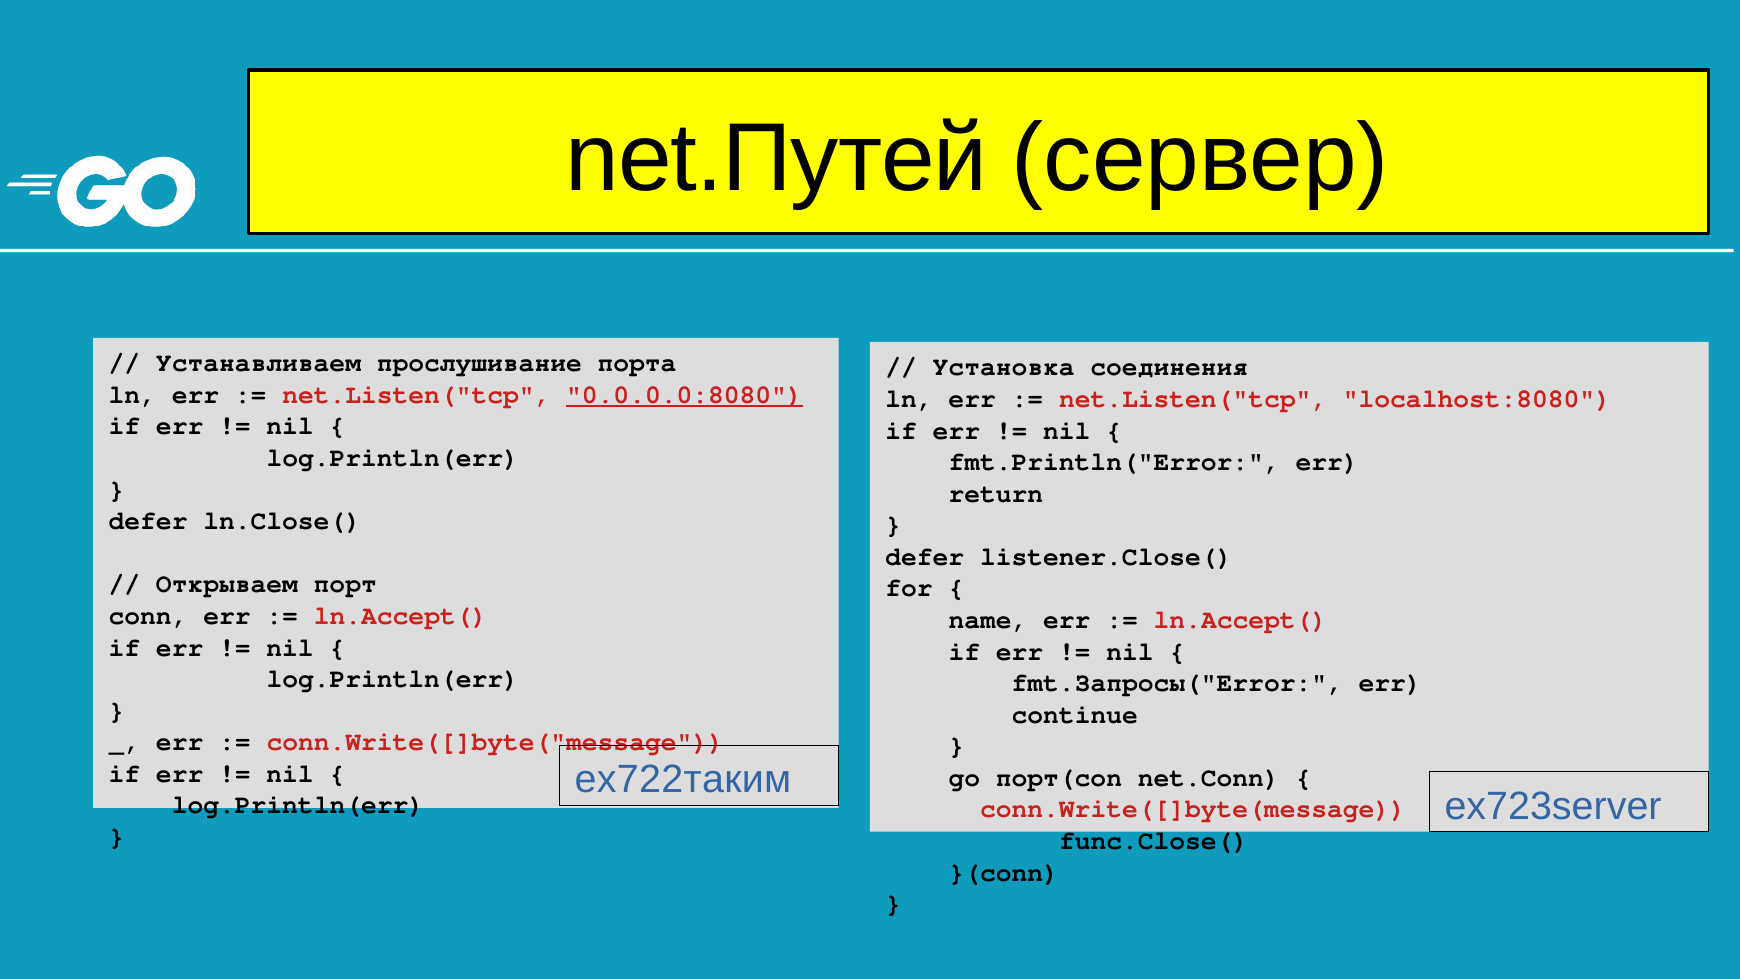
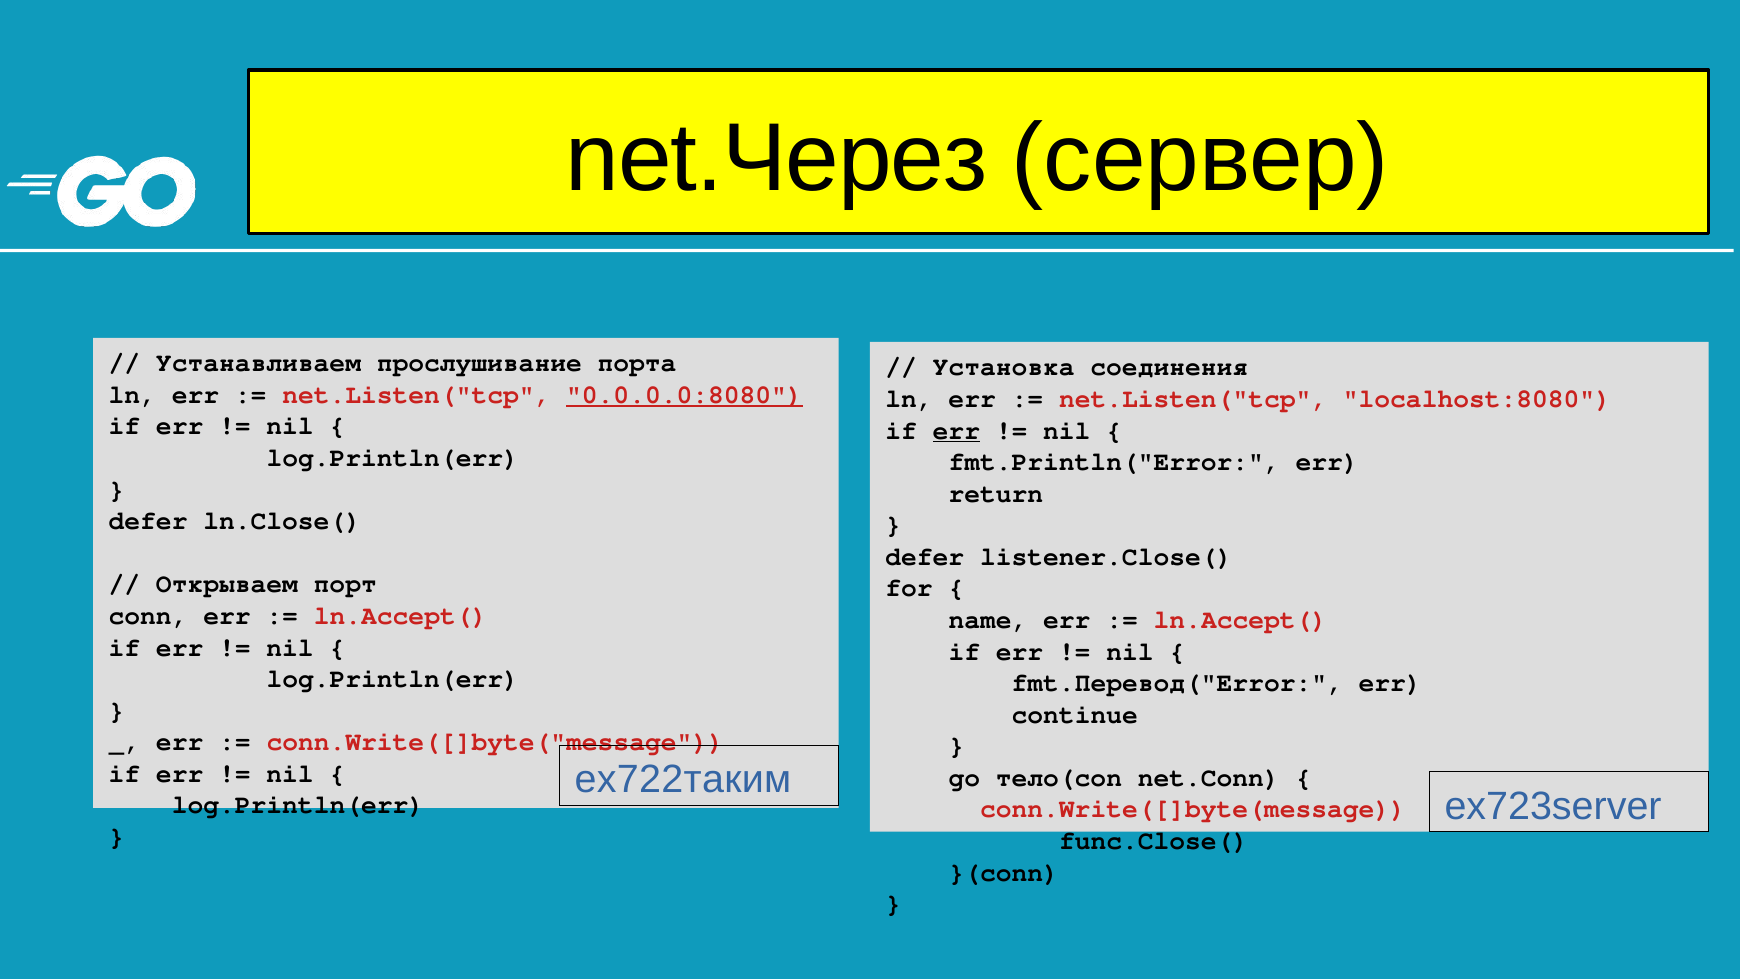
net.Путей: net.Путей -> net.Через
err at (956, 430) underline: none -> present
fmt.Запросы("Error: fmt.Запросы("Error -> fmt.Перевод("Error
порт(con: порт(con -> тело(con
